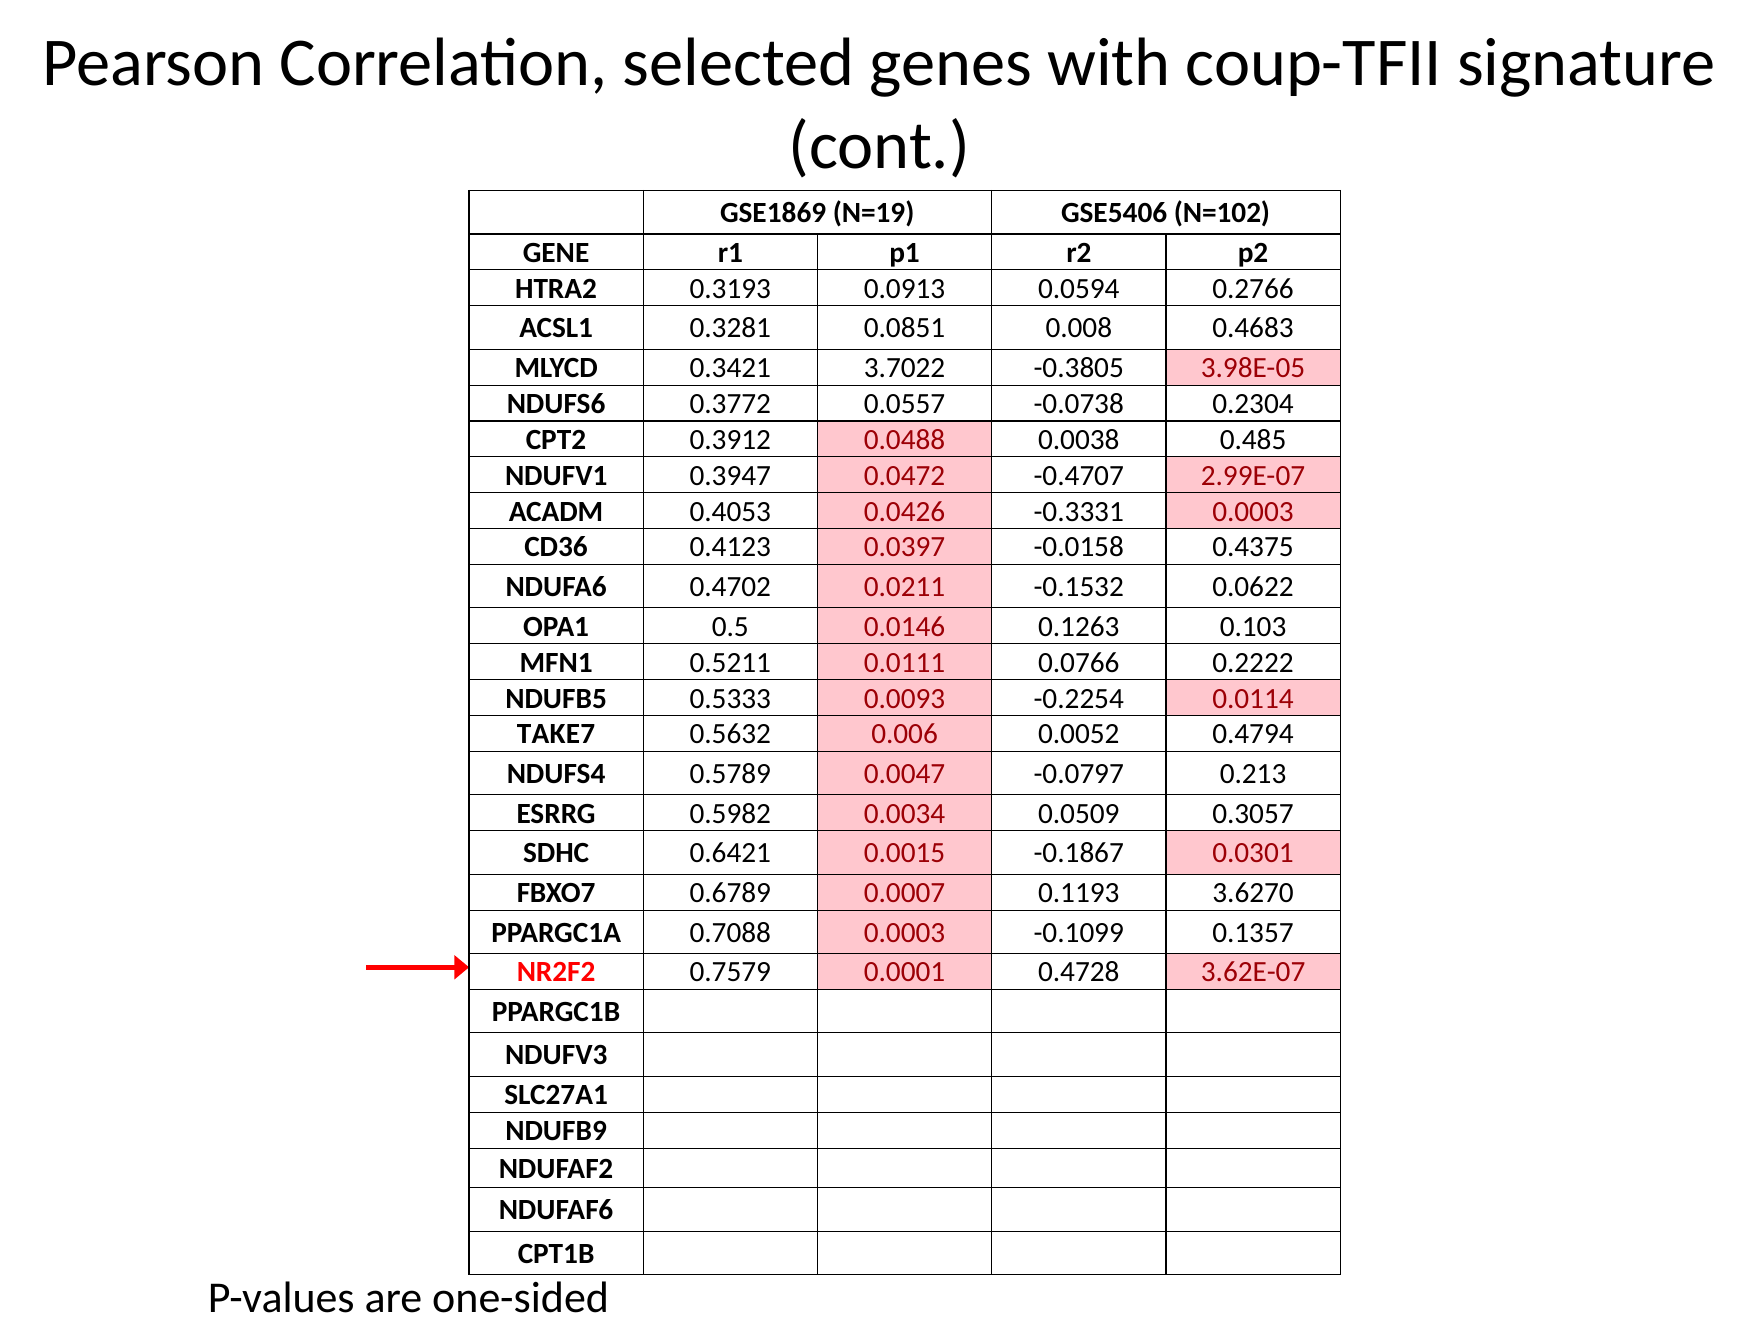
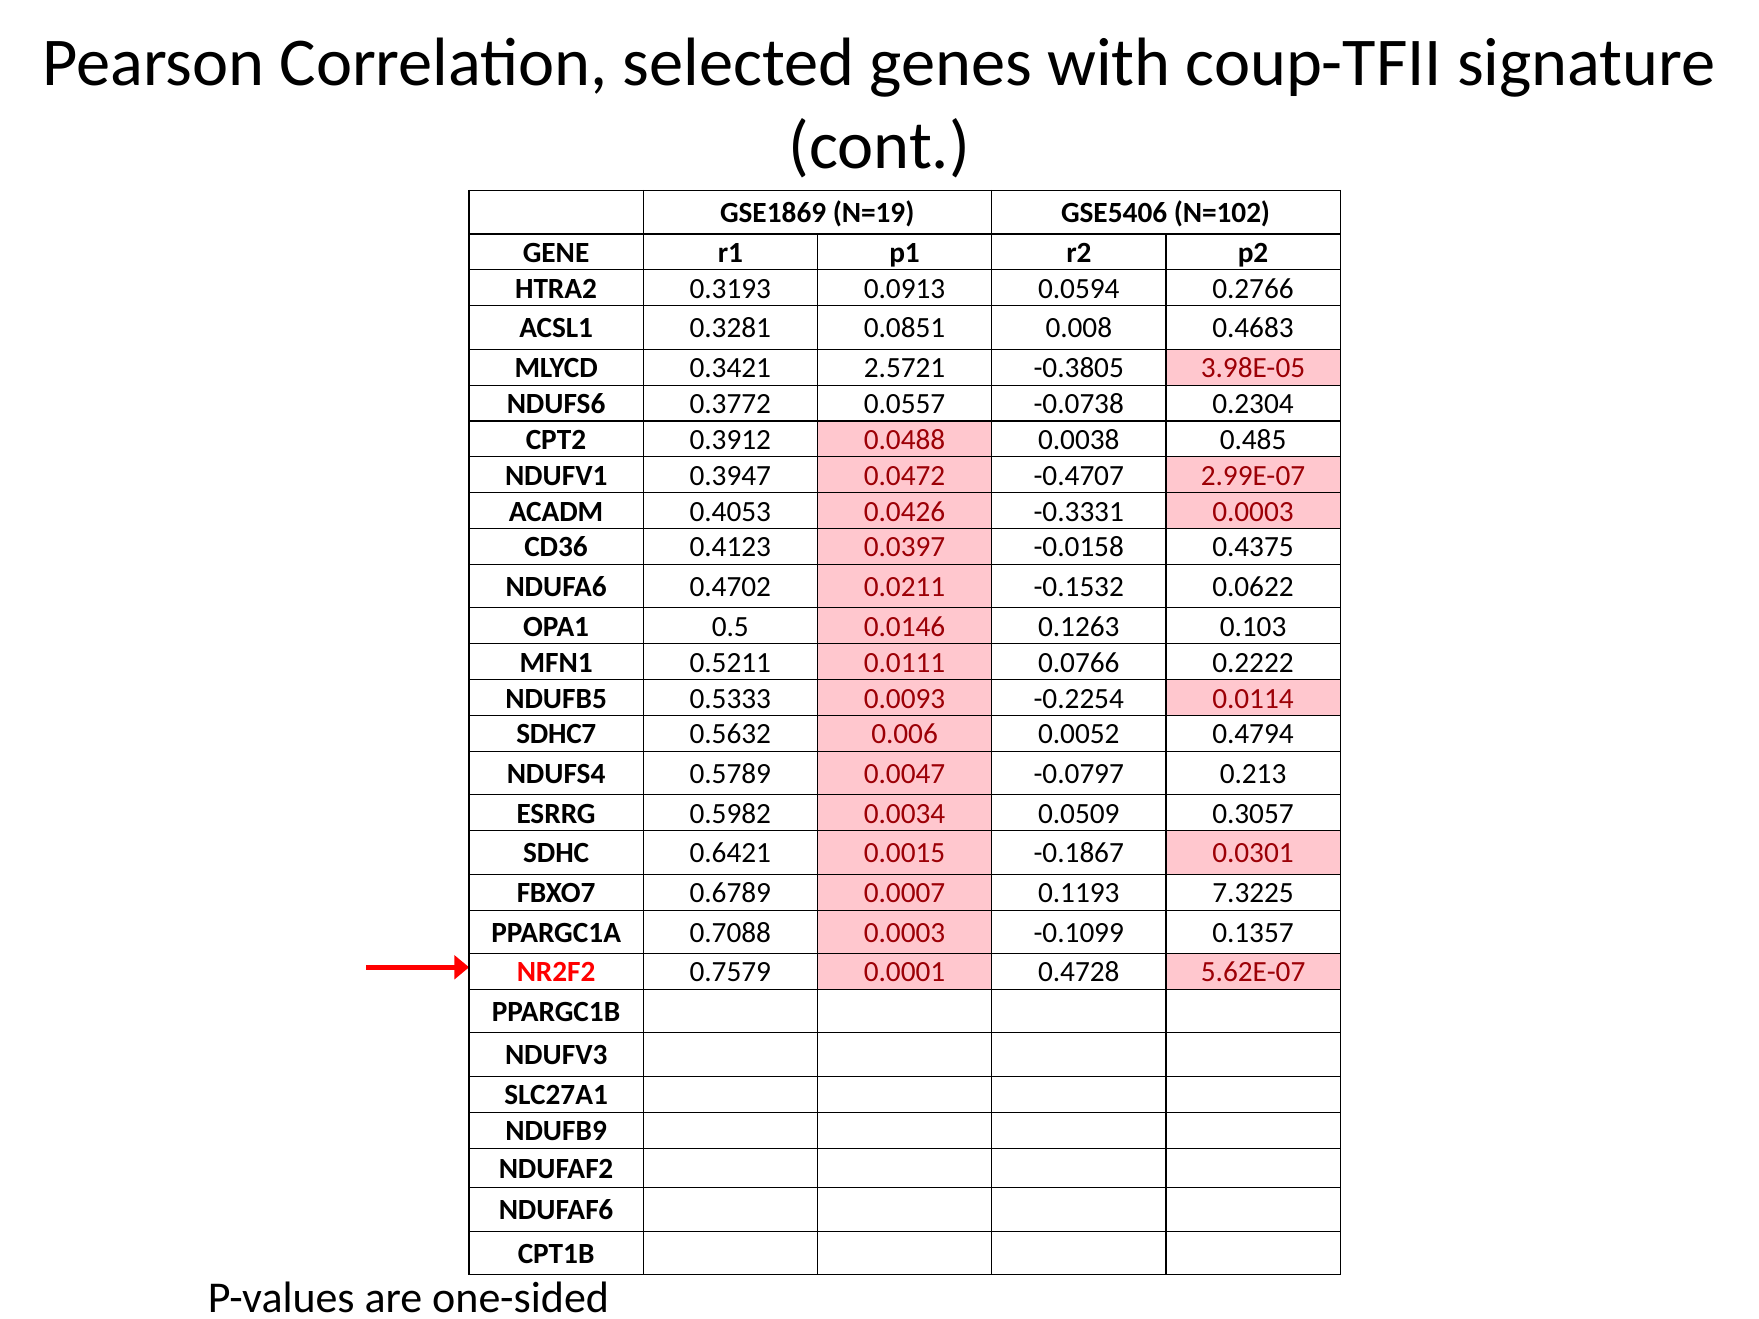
3.7022: 3.7022 -> 2.5721
TAKE7: TAKE7 -> SDHC7
3.6270: 3.6270 -> 7.3225
3.62E-07: 3.62E-07 -> 5.62E-07
